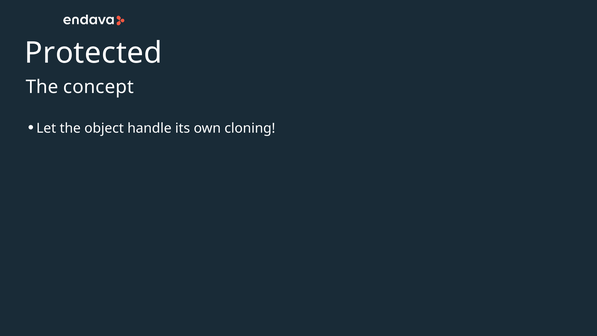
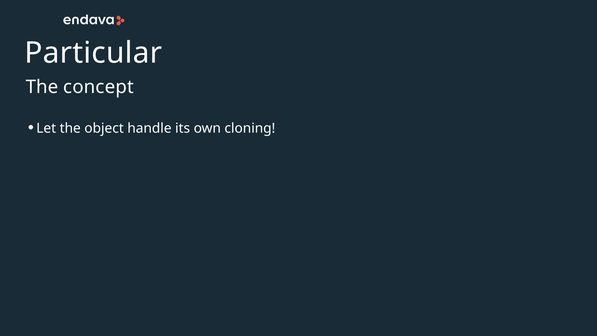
Protected: Protected -> Particular
